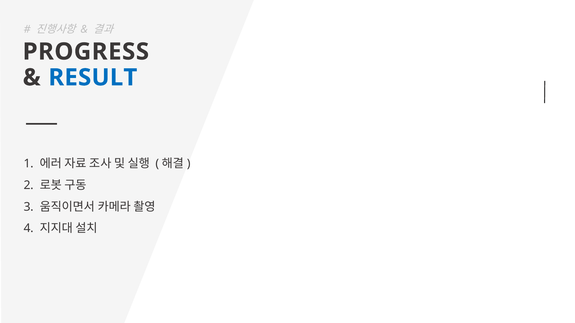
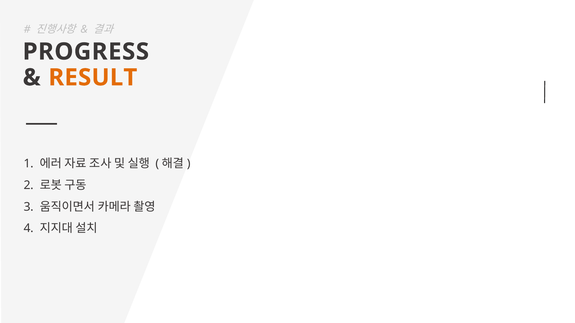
RESULT colour: blue -> orange
